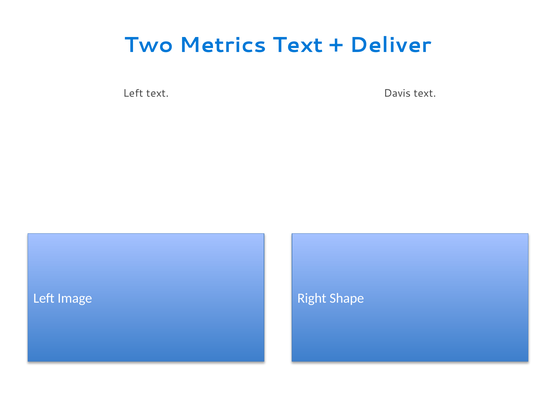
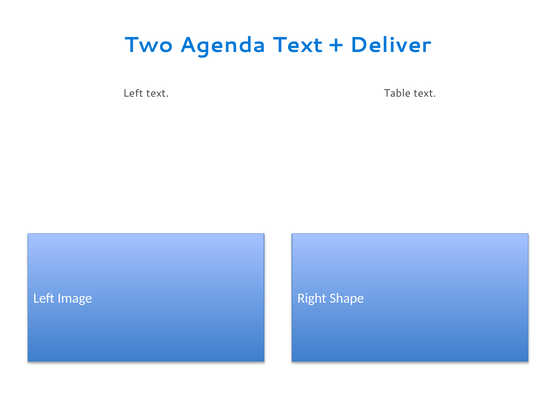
Metrics: Metrics -> Agenda
Davis: Davis -> Table
